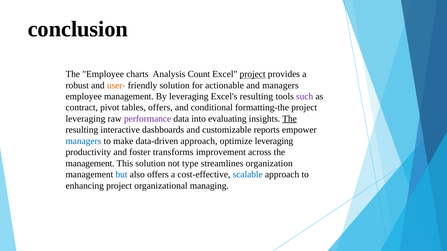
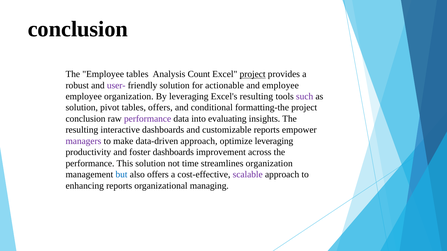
Employee charts: charts -> tables
user- colour: orange -> purple
and managers: managers -> employee
employee management: management -> organization
contract at (82, 108): contract -> solution
leveraging at (85, 119): leveraging -> conclusion
The at (290, 119) underline: present -> none
managers at (83, 141) colour: blue -> purple
foster transforms: transforms -> dashboards
management at (90, 164): management -> performance
type: type -> time
scalable colour: blue -> purple
enhancing project: project -> reports
